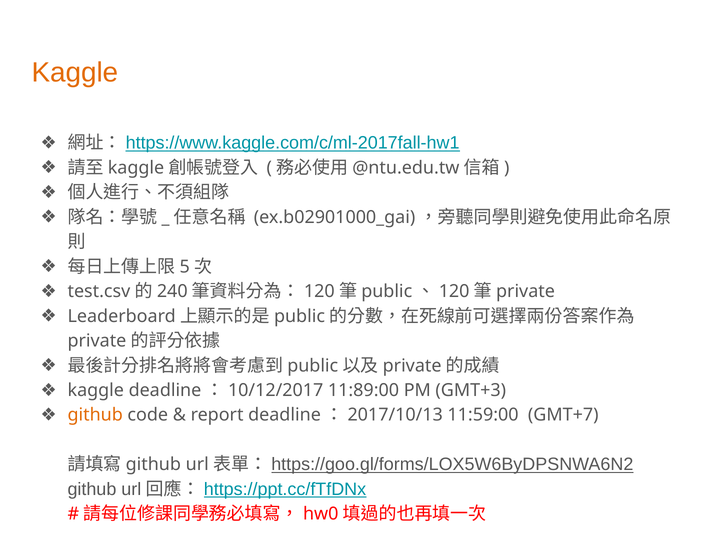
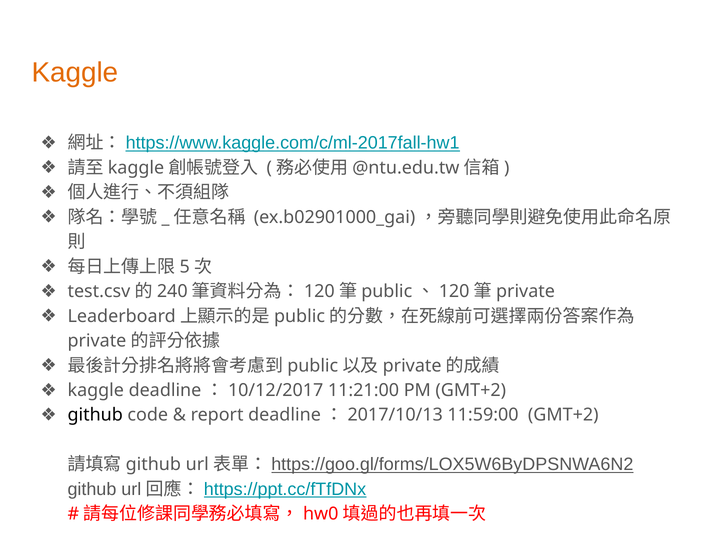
11:89:00: 11:89:00 -> 11:21:00
PM GMT+3: GMT+3 -> GMT+2
github at (95, 415) colour: orange -> black
11:59:00 GMT+7: GMT+7 -> GMT+2
